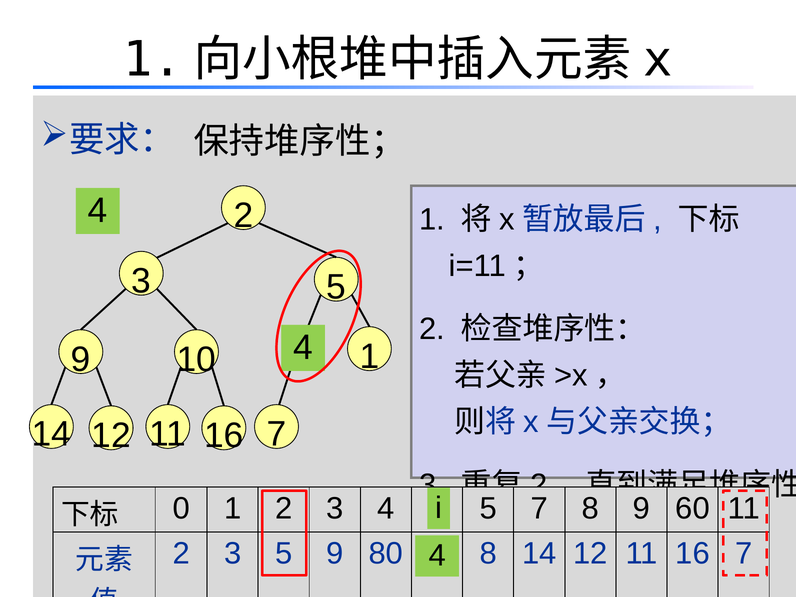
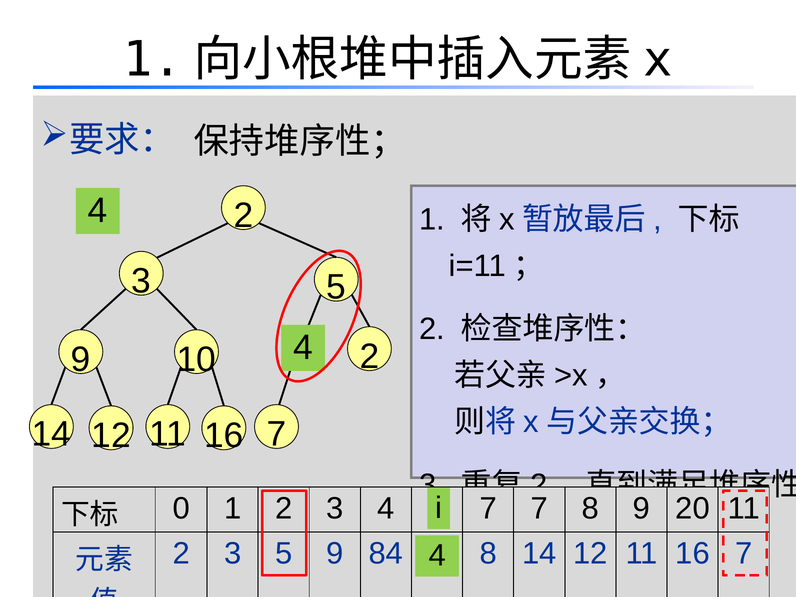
9 1: 1 -> 2
3 4 5: 5 -> 7
60: 60 -> 20
80: 80 -> 84
